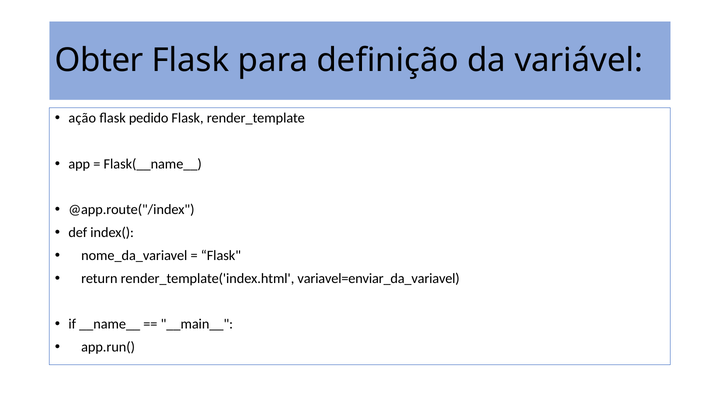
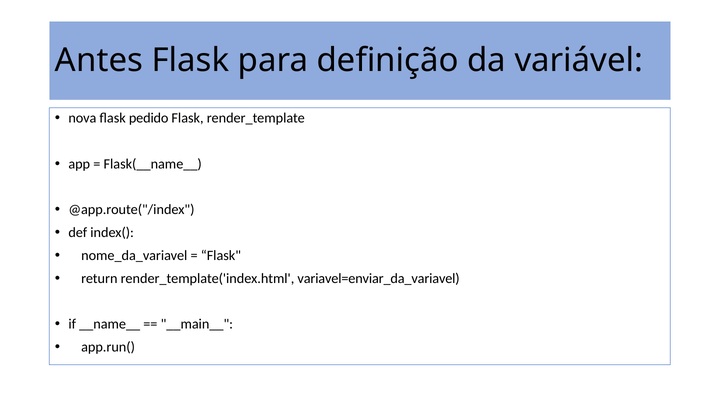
Obter: Obter -> Antes
ação: ação -> nova
